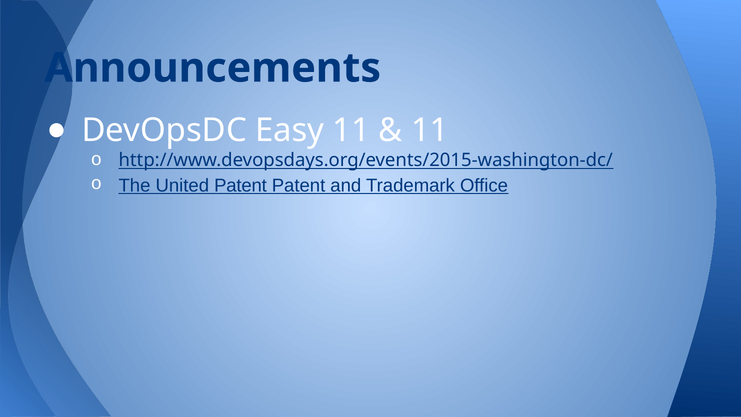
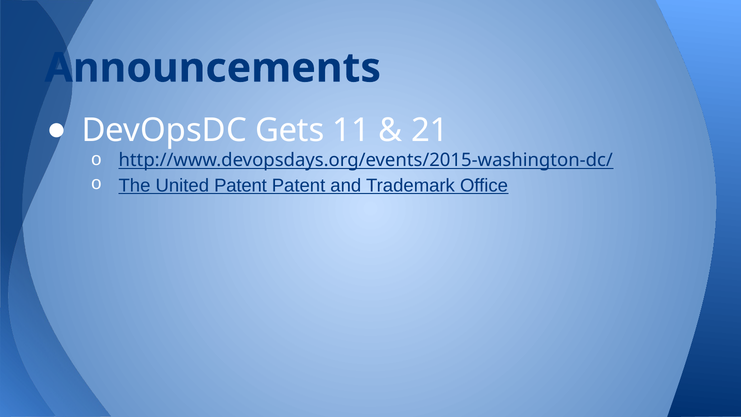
Easy: Easy -> Gets
11 at (430, 130): 11 -> 21
